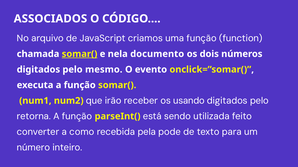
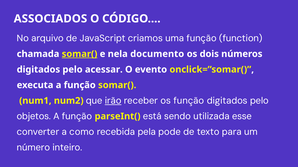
mesmo: mesmo -> acessar
irão underline: none -> present
os usando: usando -> função
retorna: retorna -> objetos
feito: feito -> esse
